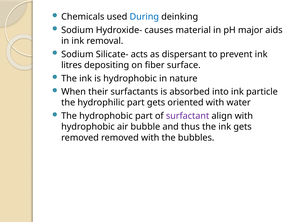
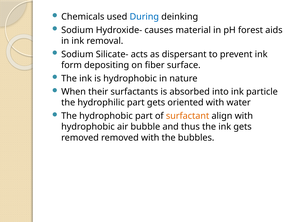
major: major -> forest
litres: litres -> form
surfactant colour: purple -> orange
